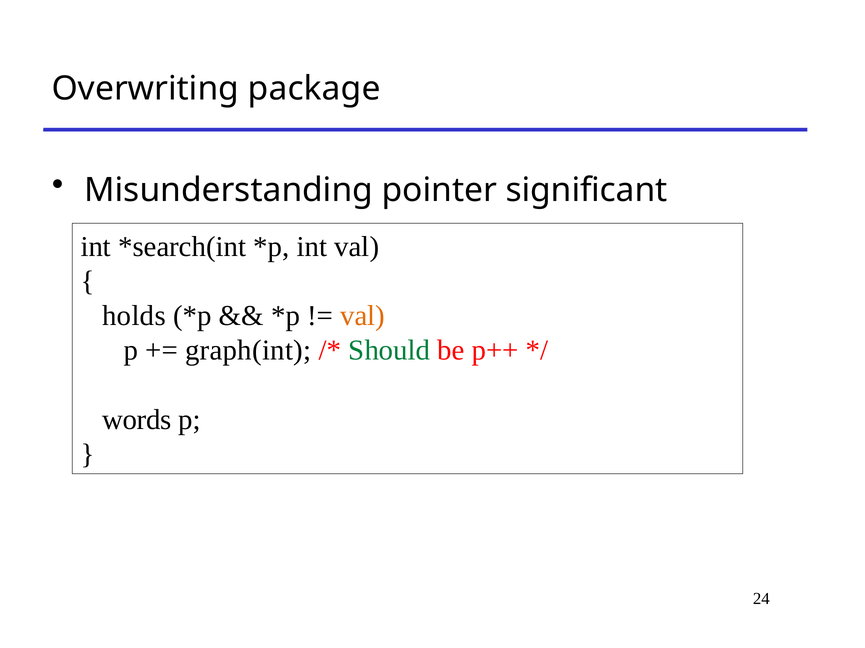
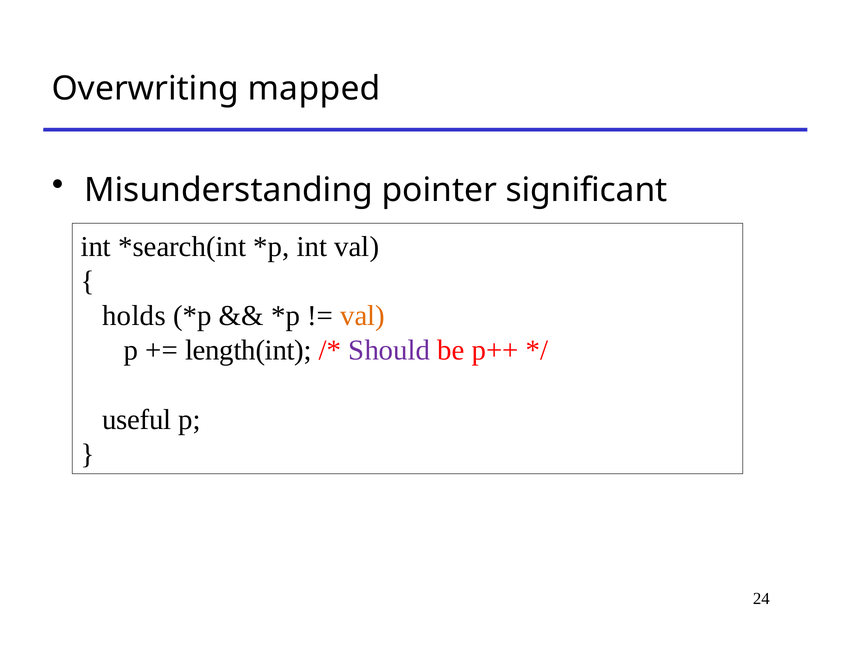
package: package -> mapped
graph(int: graph(int -> length(int
Should colour: green -> purple
words: words -> useful
